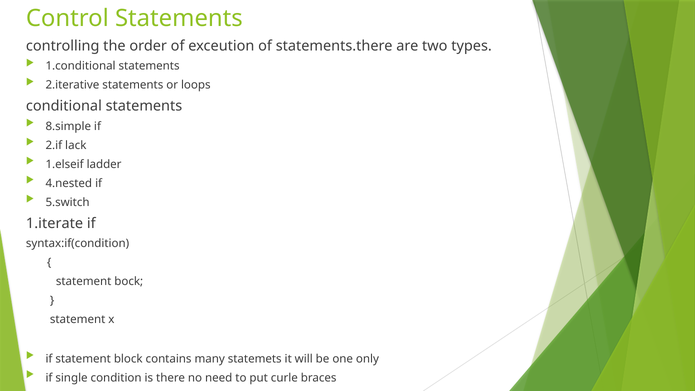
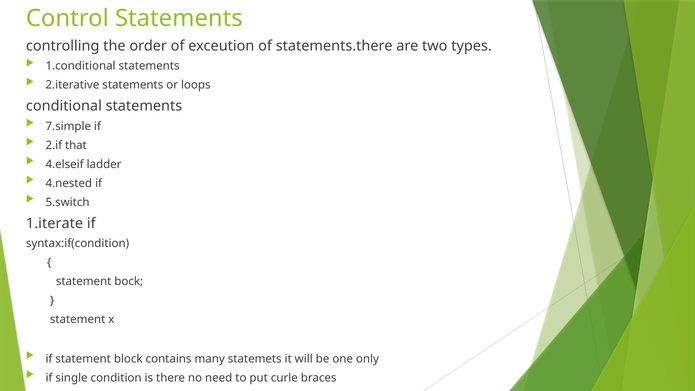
8.simple: 8.simple -> 7.simple
lack: lack -> that
1.elseif: 1.elseif -> 4.elseif
